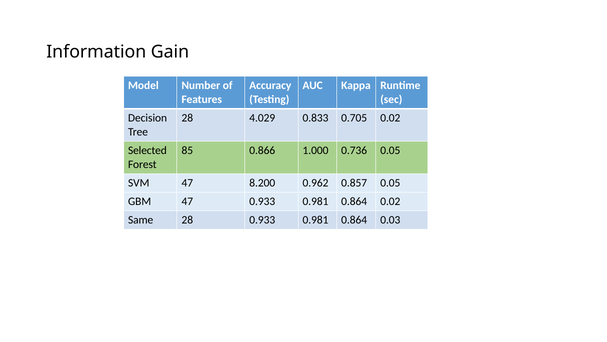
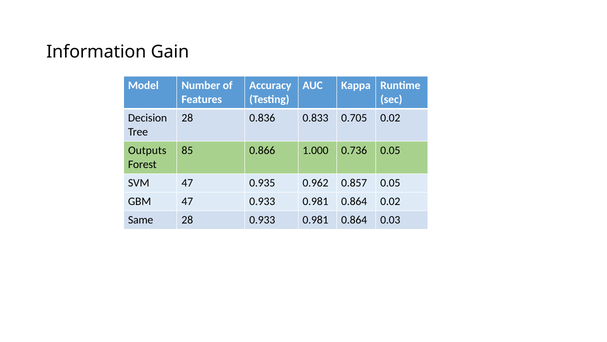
4.029: 4.029 -> 0.836
Selected: Selected -> Outputs
8.200: 8.200 -> 0.935
